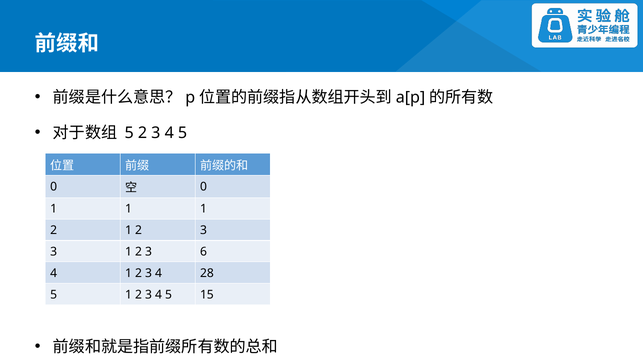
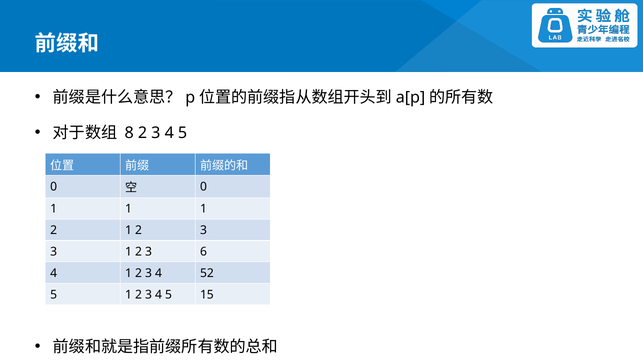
5 at (129, 133): 5 -> 8
28: 28 -> 52
